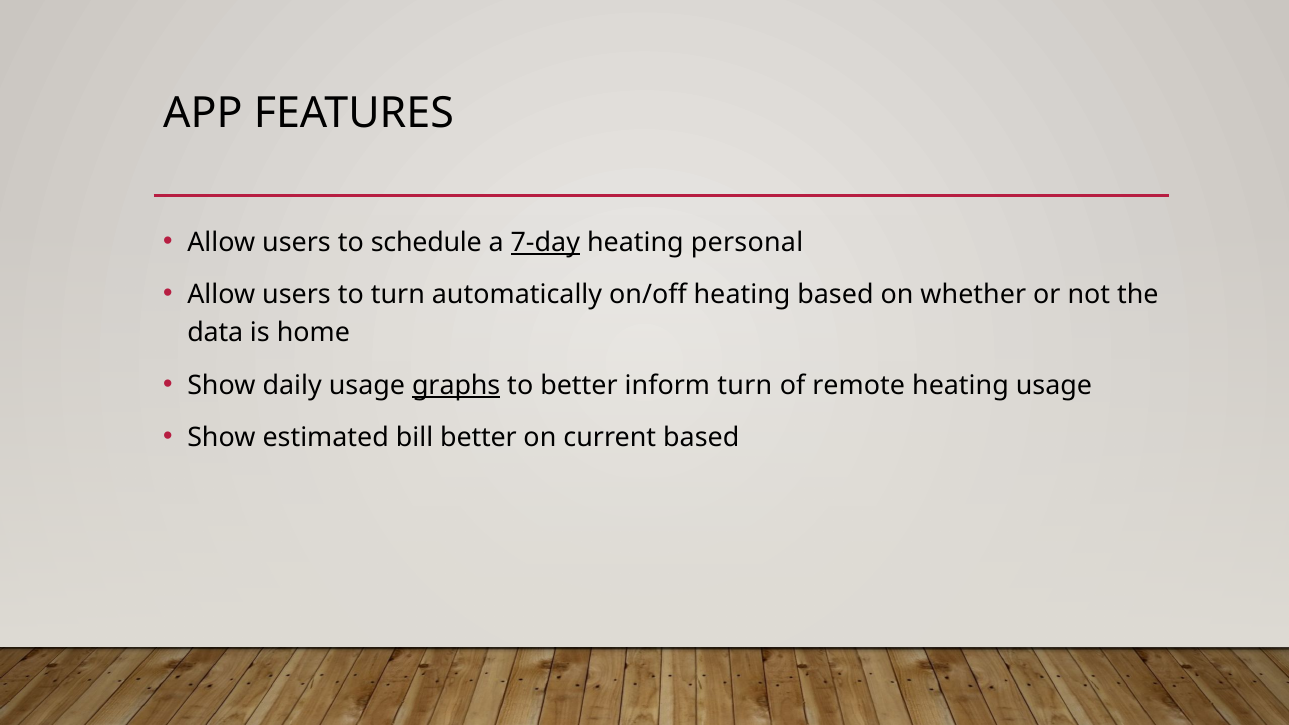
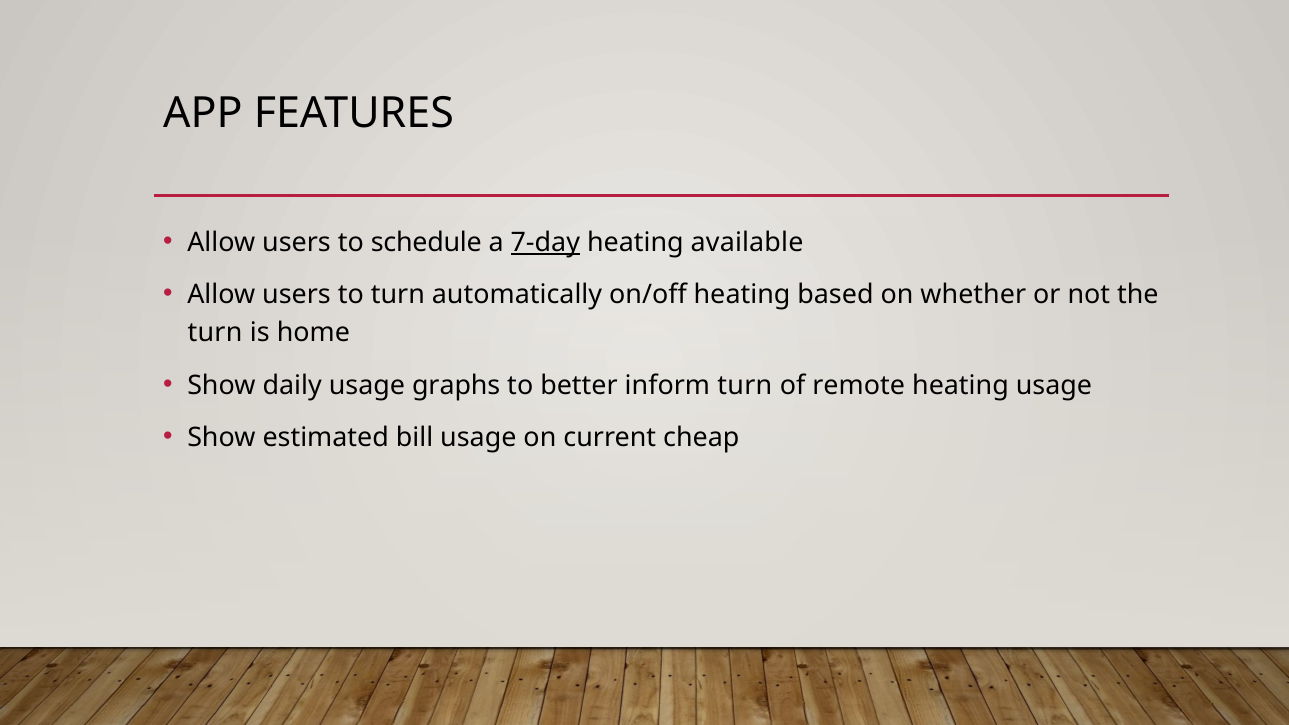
personal: personal -> available
data at (215, 333): data -> turn
graphs underline: present -> none
bill better: better -> usage
current based: based -> cheap
